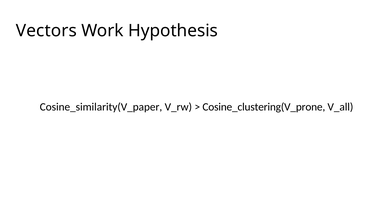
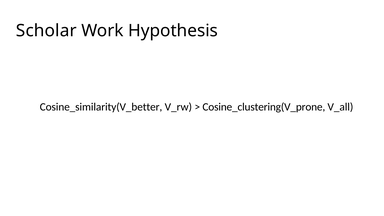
Vectors: Vectors -> Scholar
Cosine_similarity(V_paper: Cosine_similarity(V_paper -> Cosine_similarity(V_better
